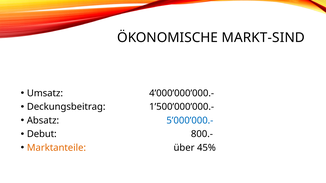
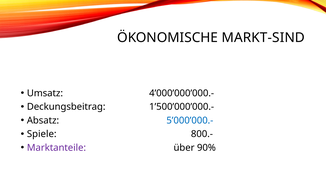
Debut: Debut -> Spiele
Marktanteile colour: orange -> purple
45%: 45% -> 90%
